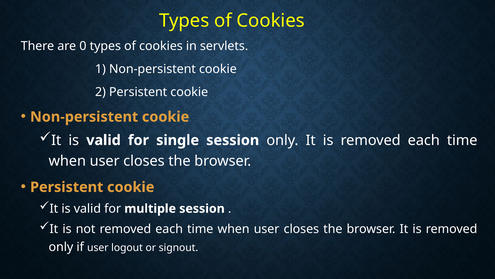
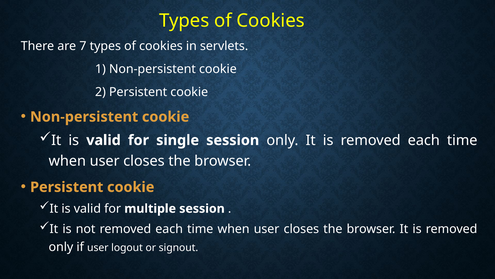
0: 0 -> 7
